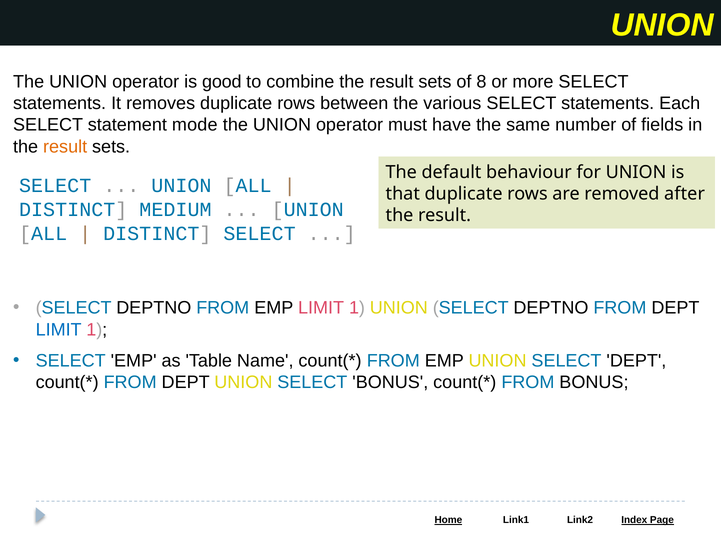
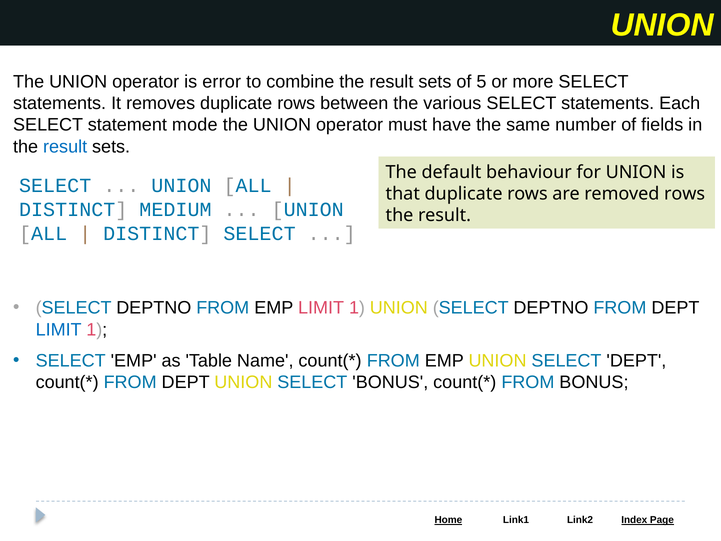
good: good -> error
8: 8 -> 5
result at (65, 147) colour: orange -> blue
removed after: after -> rows
